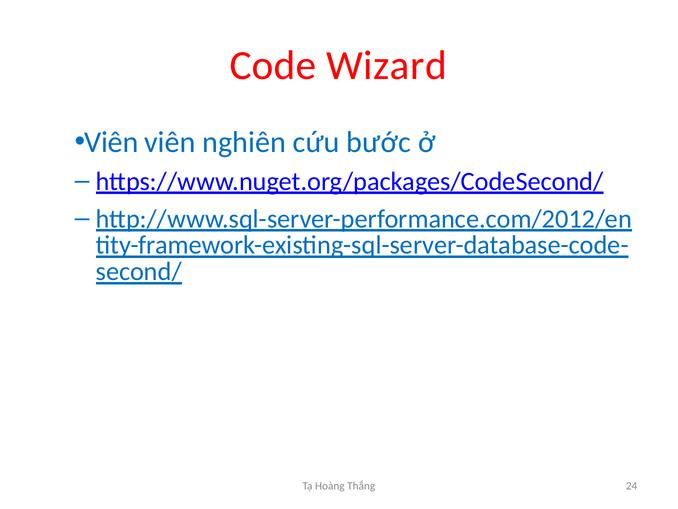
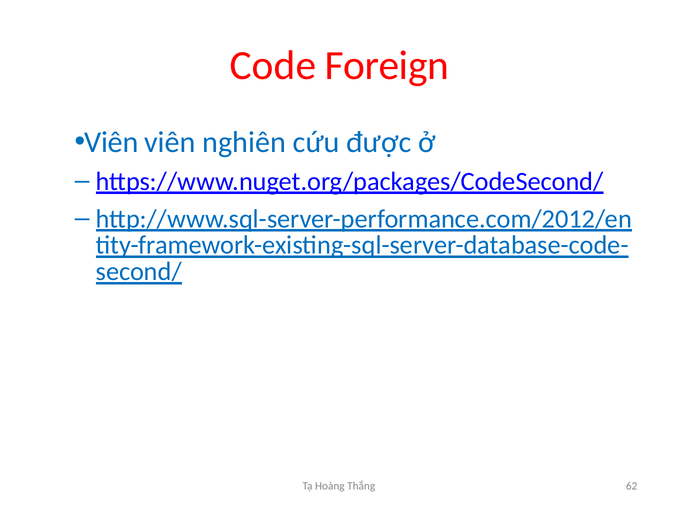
Wizard: Wizard -> Foreign
bước: bước -> được
24: 24 -> 62
